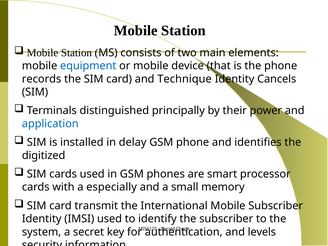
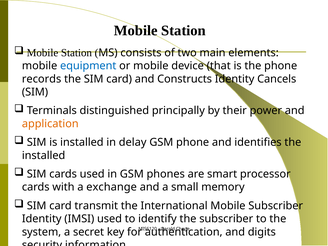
Technique: Technique -> Constructs
application colour: blue -> orange
digitized at (44, 155): digitized -> installed
especially: especially -> exchange
levels: levels -> digits
